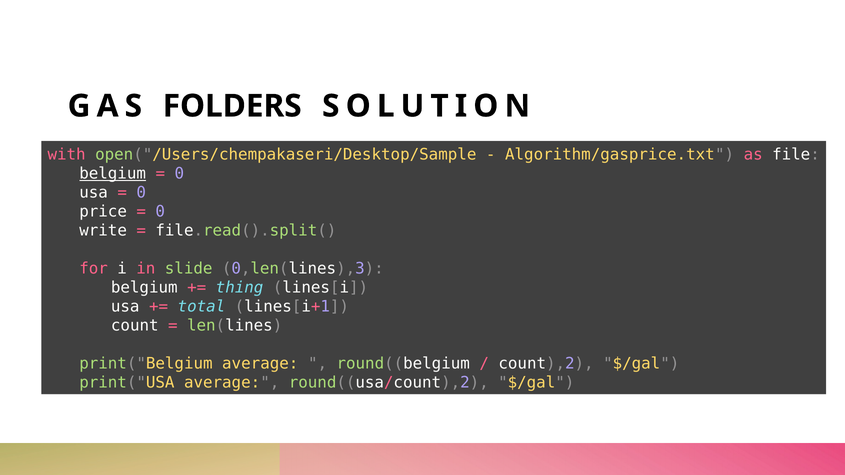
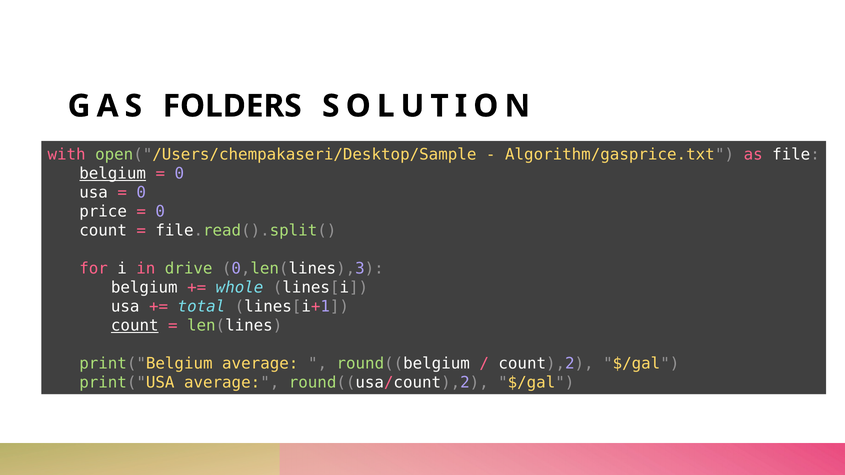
write at (103, 231): write -> count
slide: slide -> drive
thing: thing -> whole
count at (135, 326) underline: none -> present
